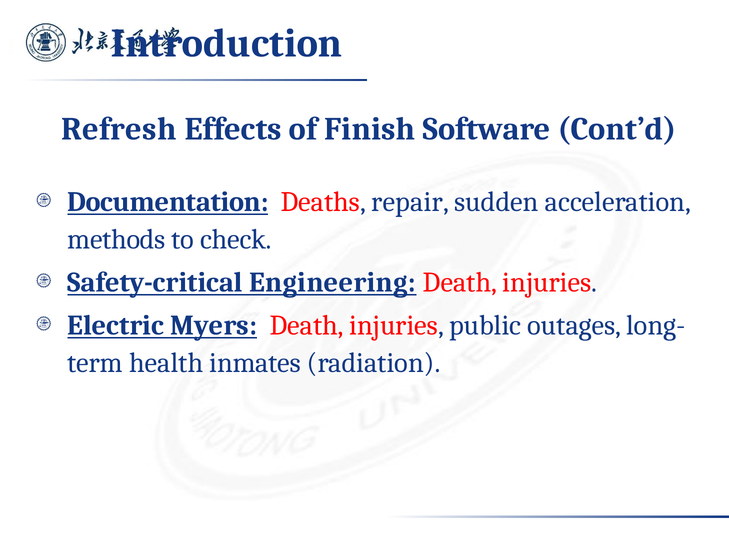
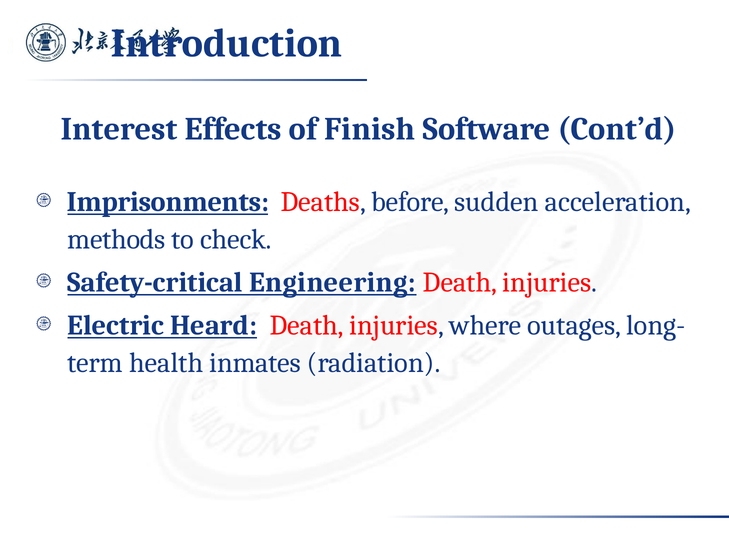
Refresh: Refresh -> Interest
Documentation: Documentation -> Imprisonments
repair: repair -> before
Myers: Myers -> Heard
public: public -> where
